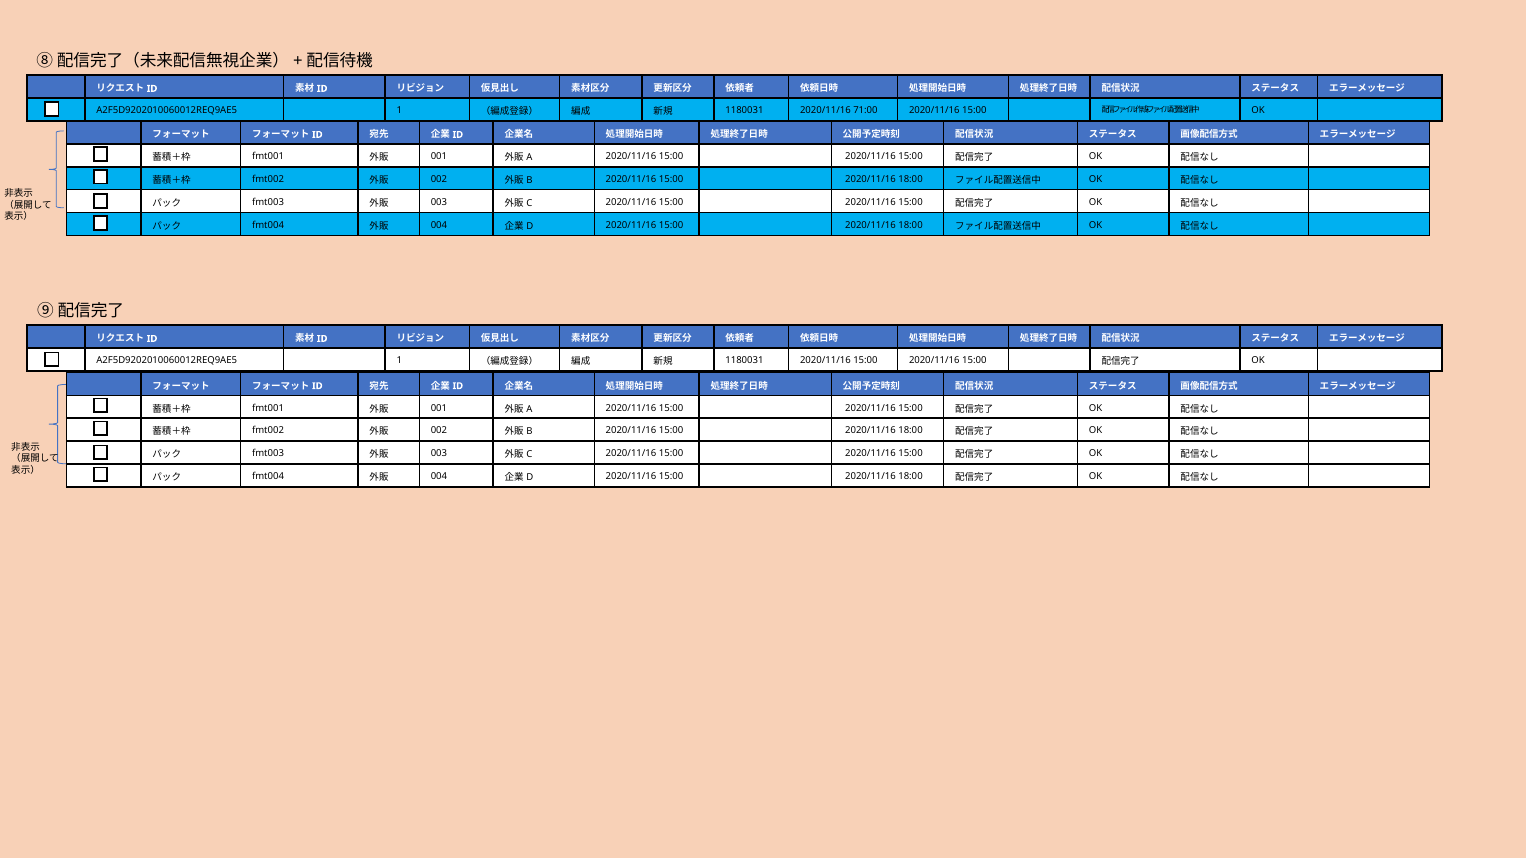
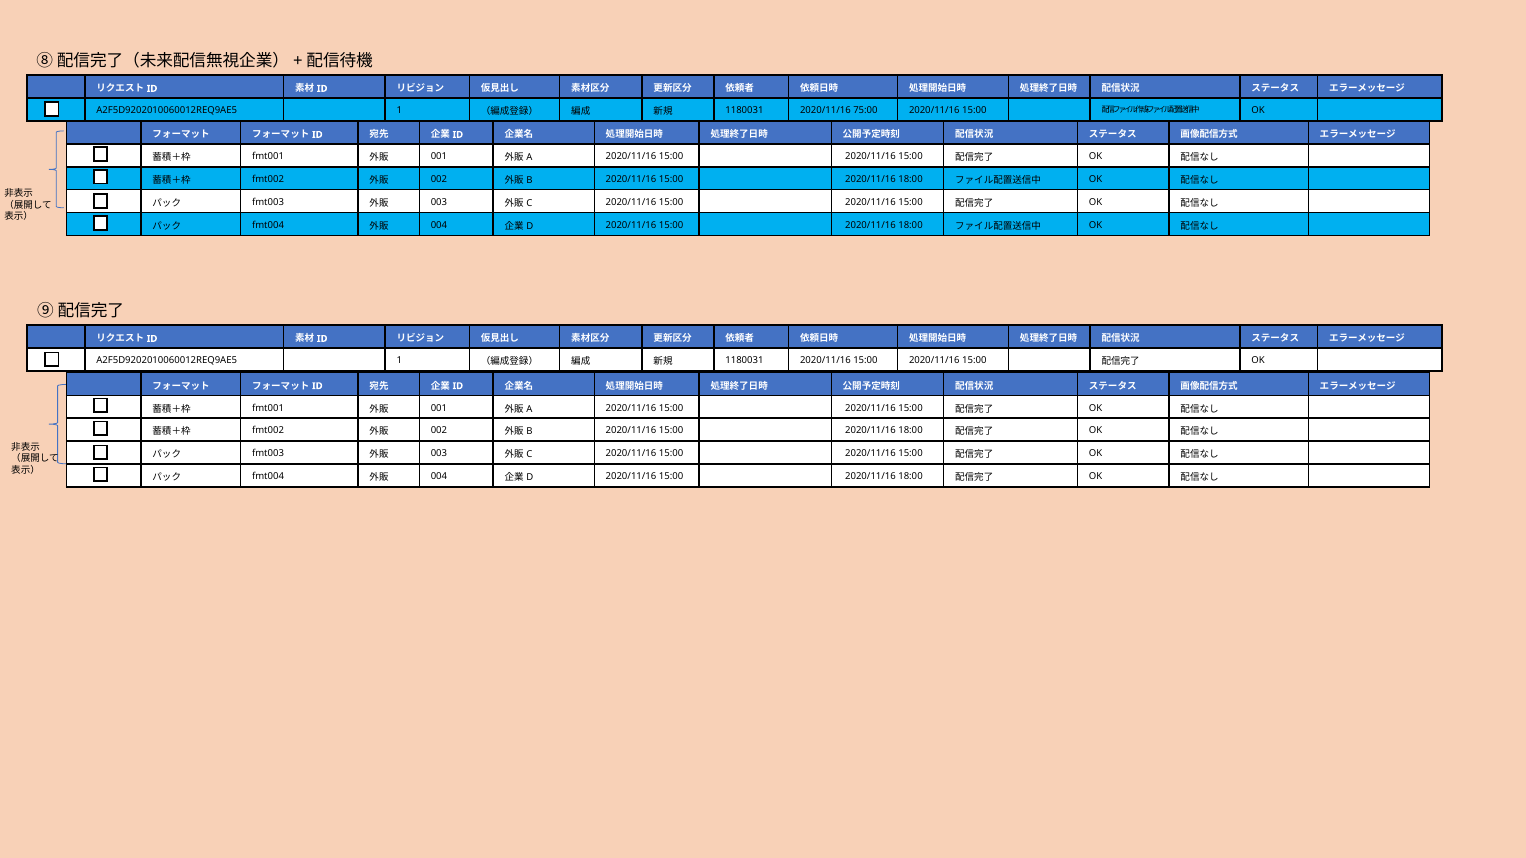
71:00: 71:00 -> 75:00
